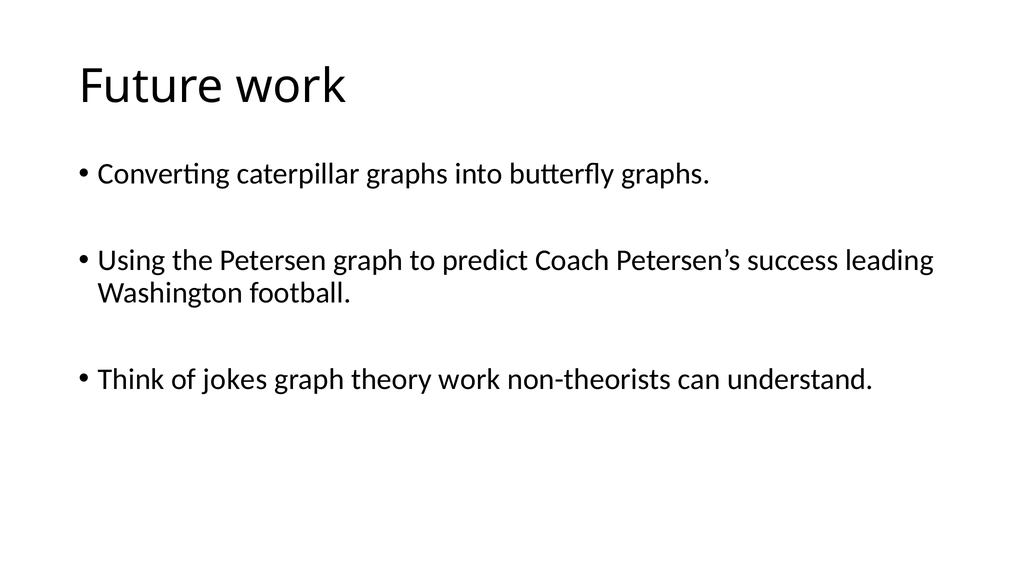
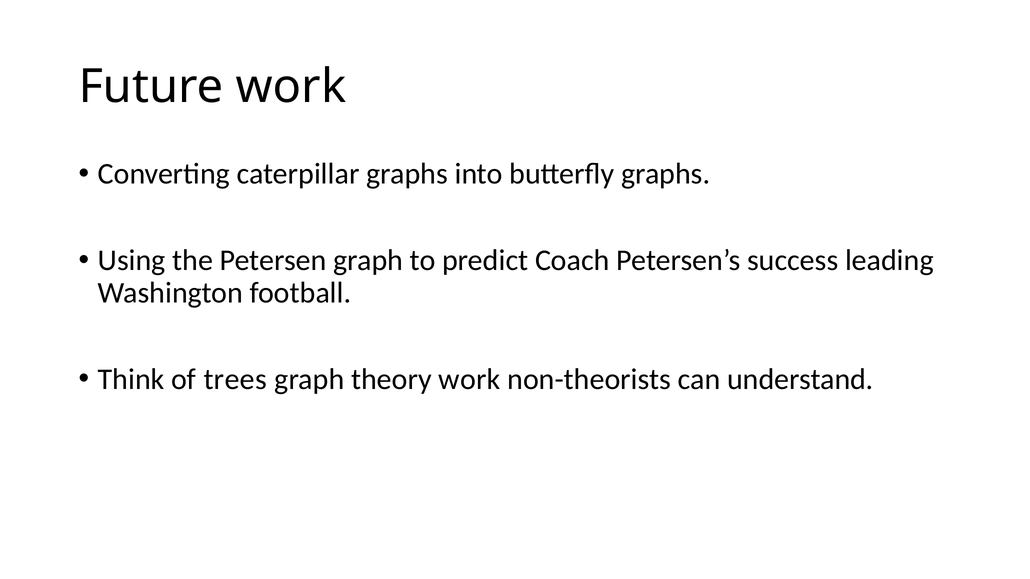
jokes: jokes -> trees
